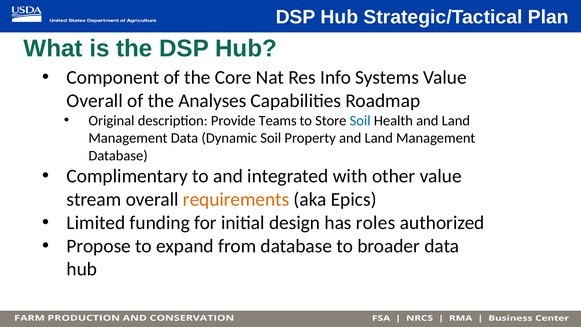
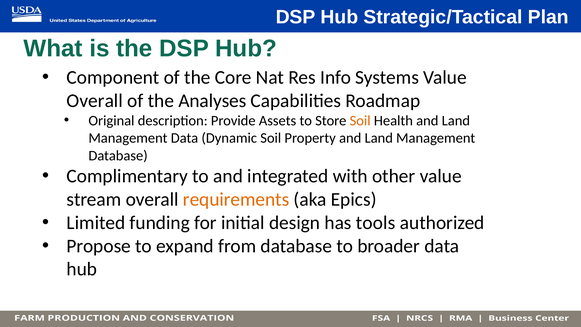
Teams: Teams -> Assets
Soil at (360, 121) colour: blue -> orange
roles: roles -> tools
